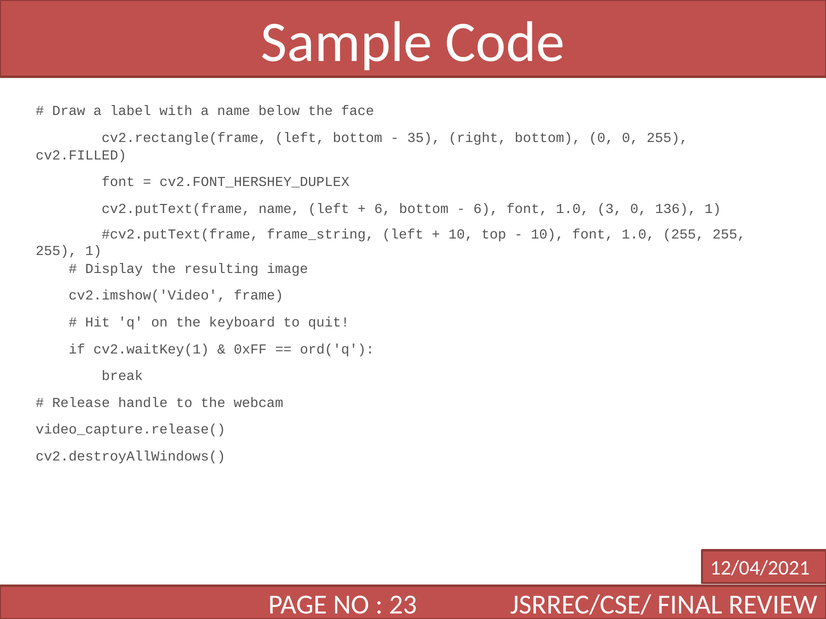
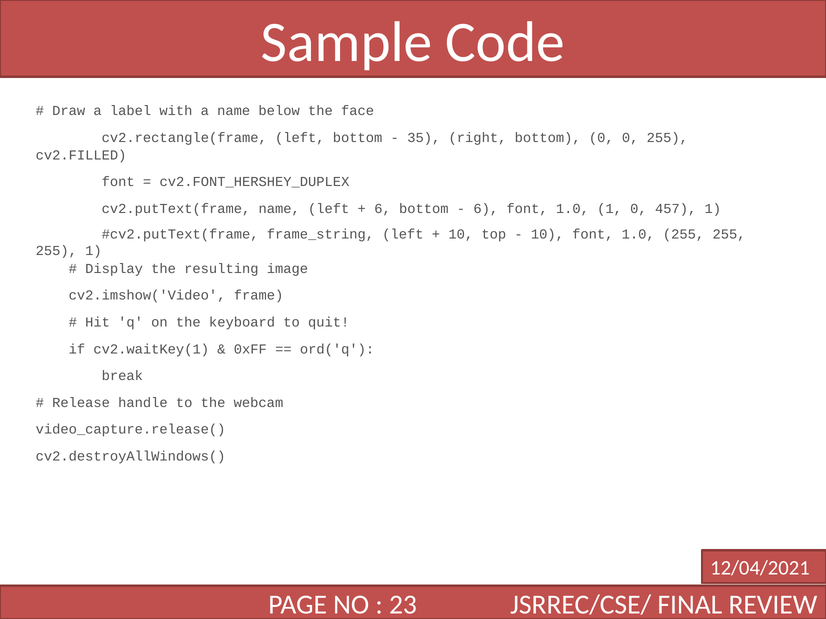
1.0 3: 3 -> 1
136: 136 -> 457
